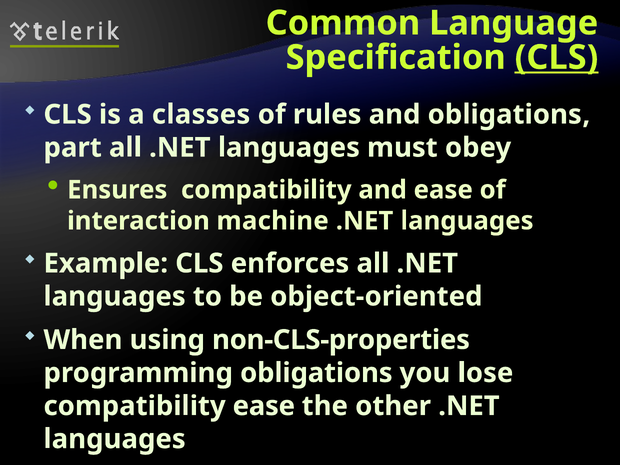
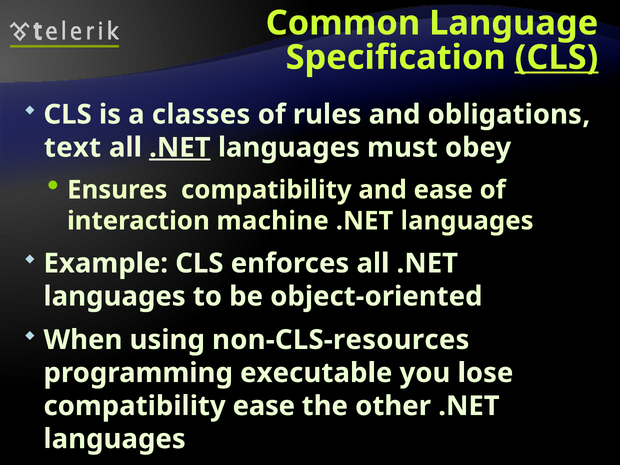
part: part -> text
.NET at (180, 148) underline: none -> present
non-CLS-properties: non-CLS-properties -> non-CLS-resources
programming obligations: obligations -> executable
